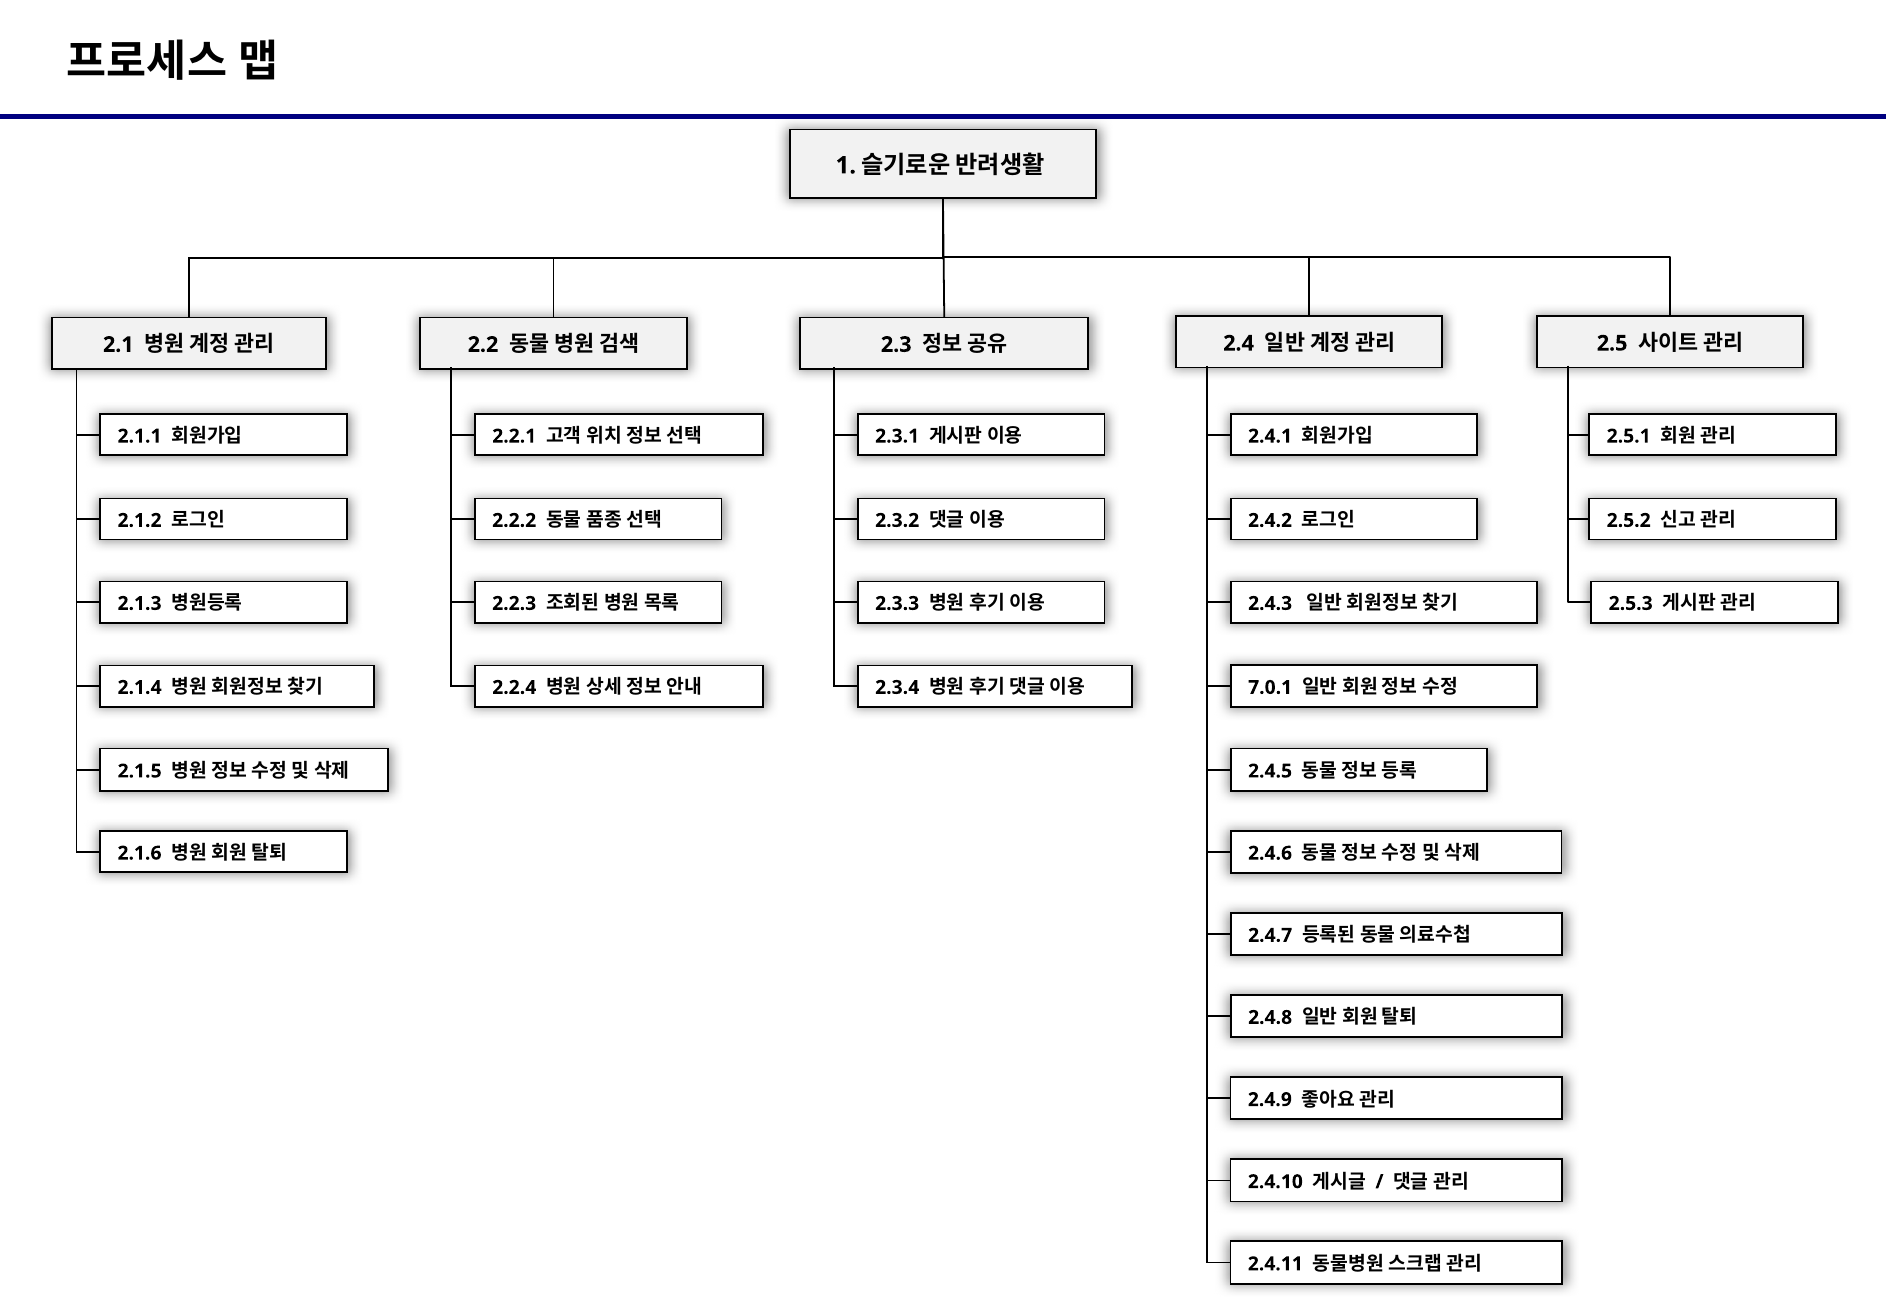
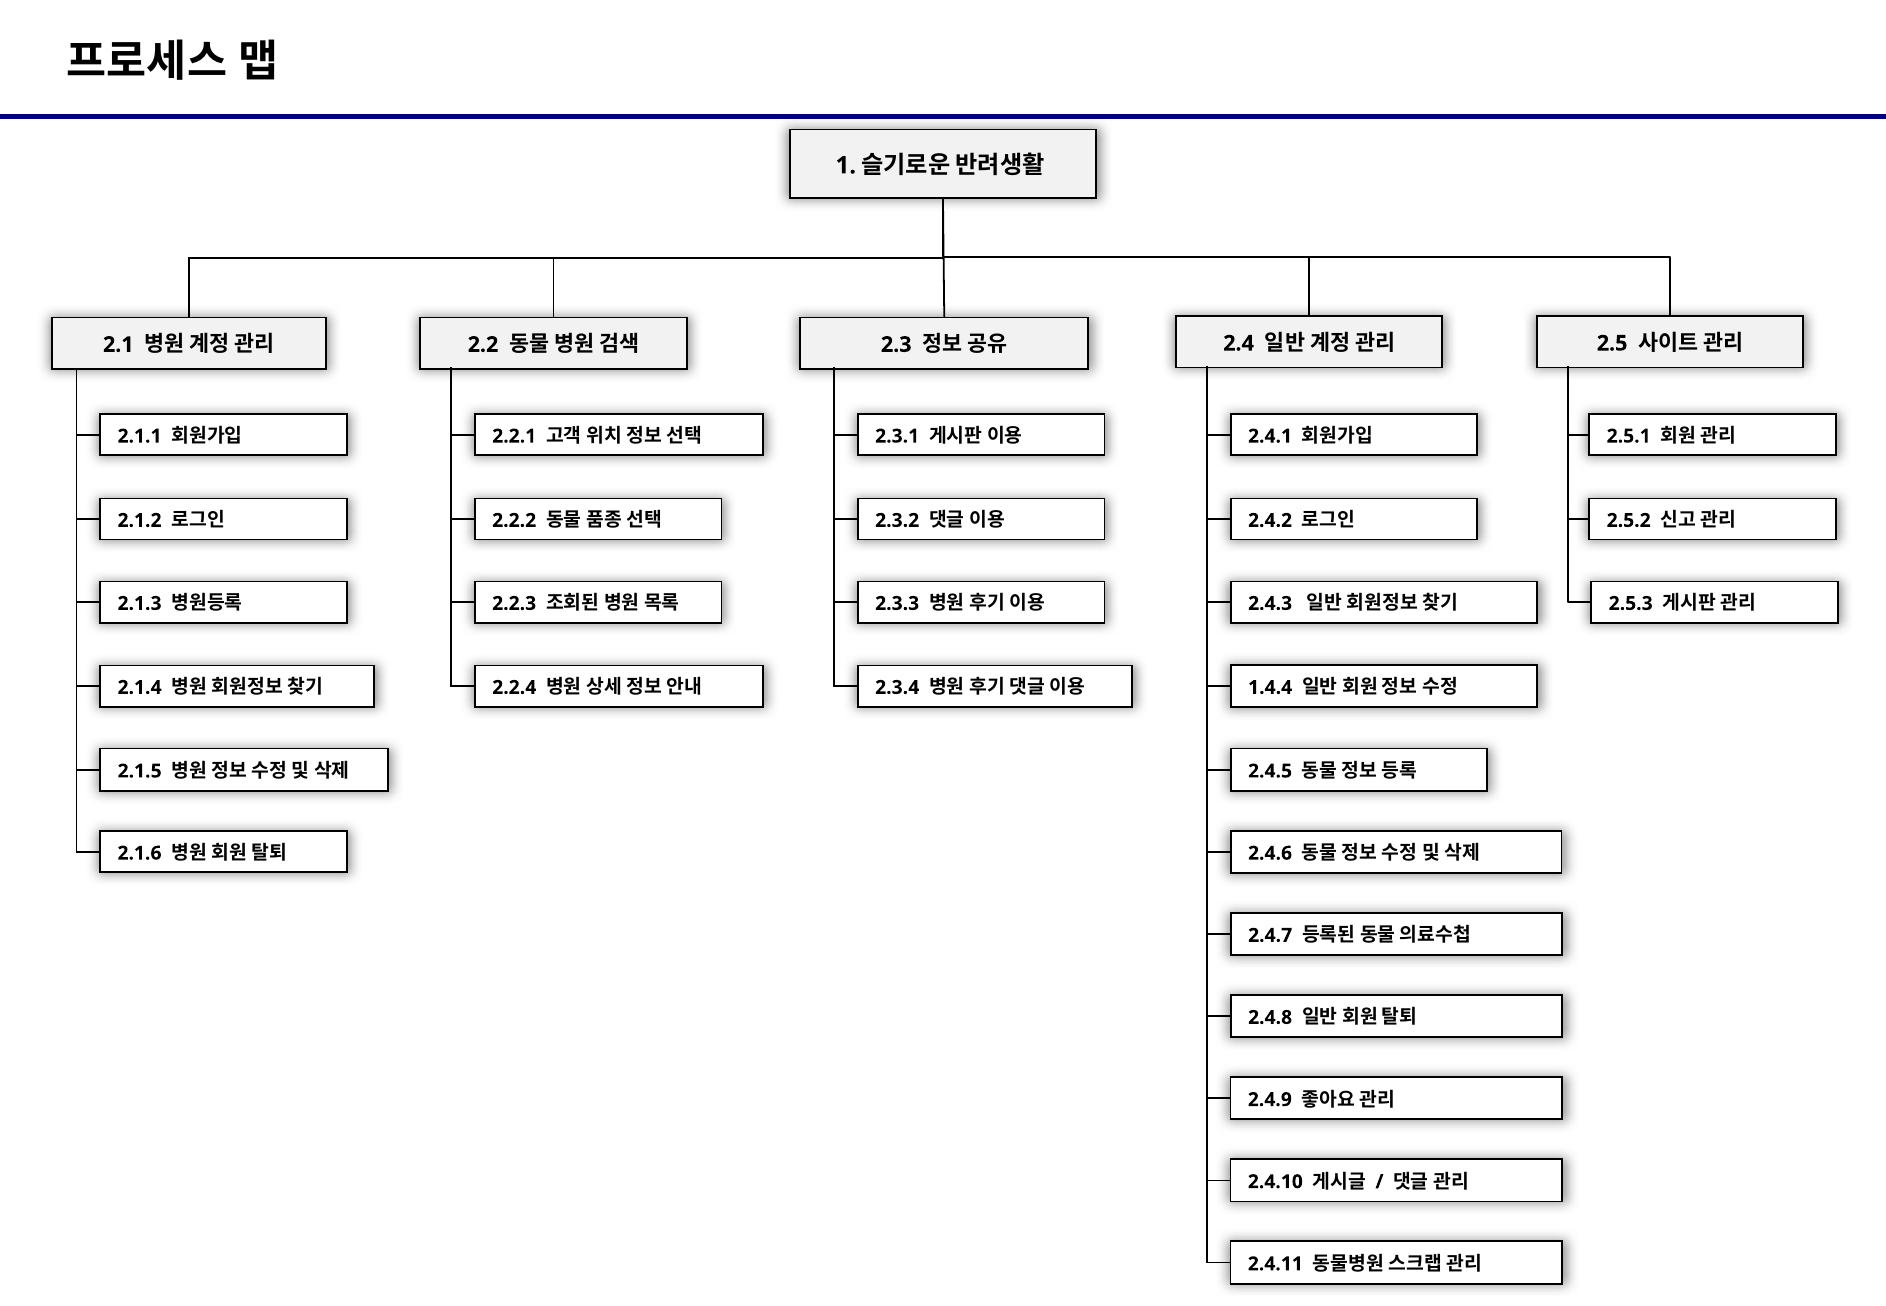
7.0.1: 7.0.1 -> 1.4.4
